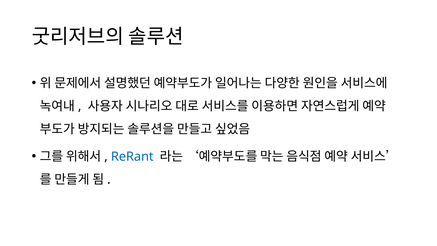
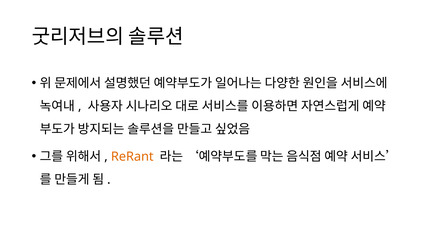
ReRant colour: blue -> orange
